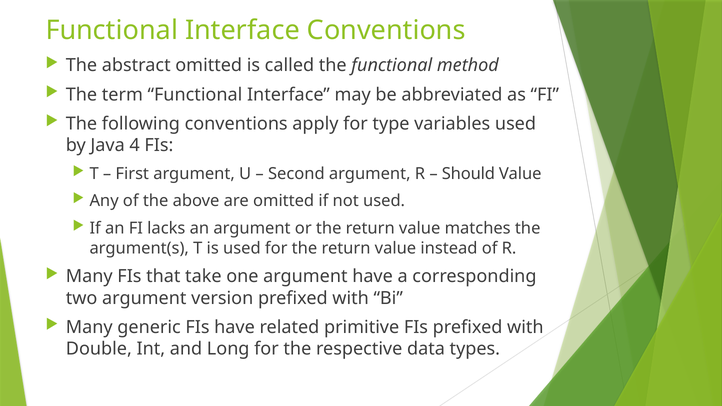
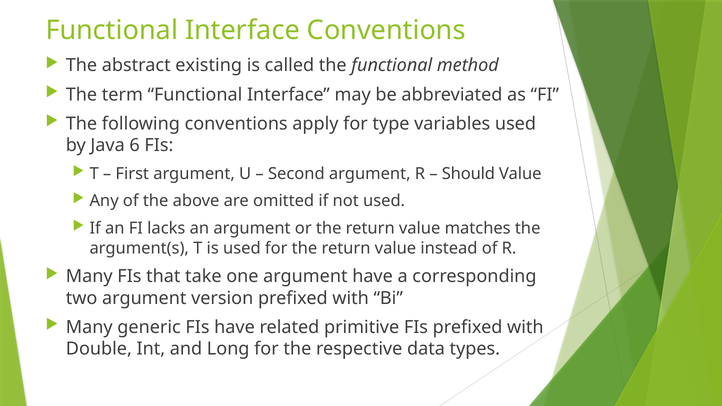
abstract omitted: omitted -> existing
4: 4 -> 6
